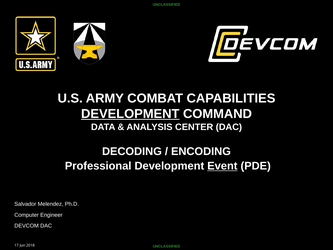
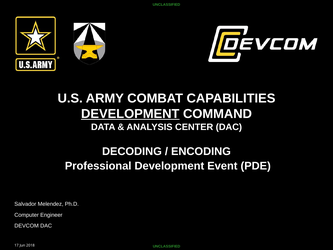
Event underline: present -> none
